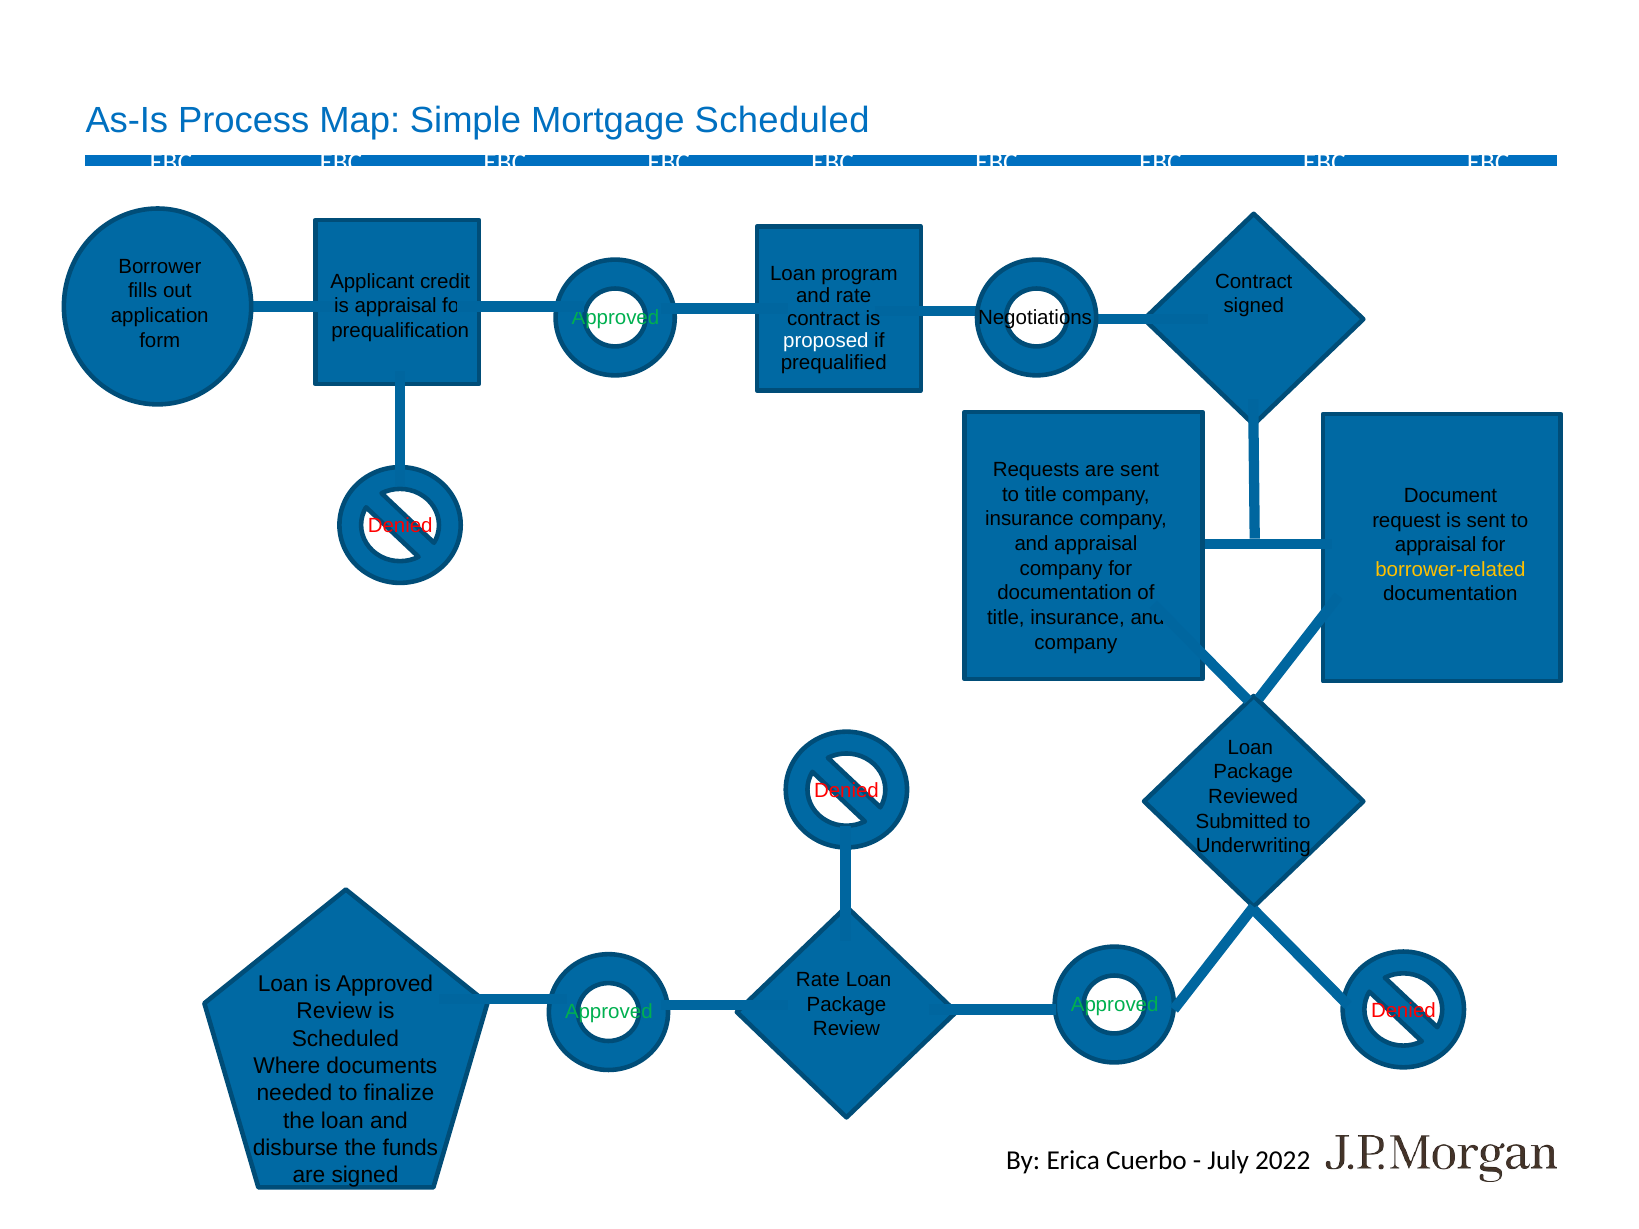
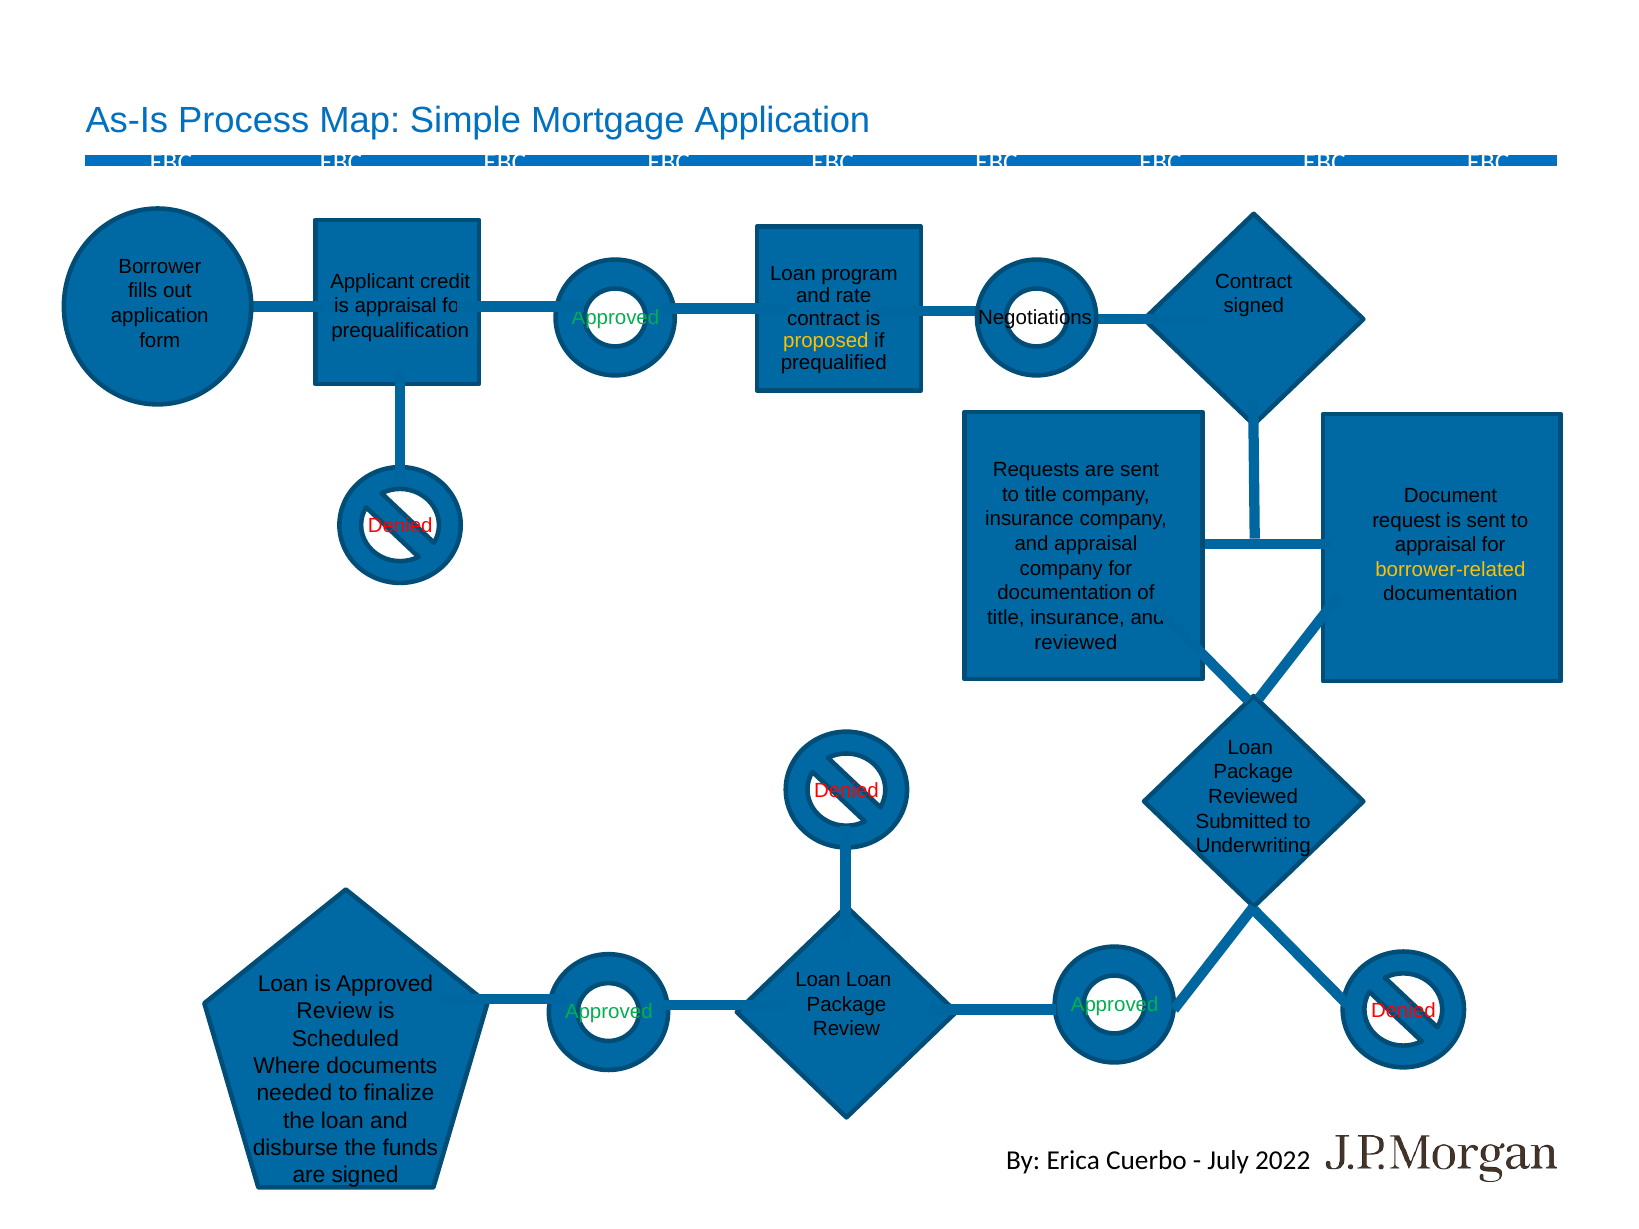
Mortgage Scheduled: Scheduled -> Application
proposed colour: white -> yellow
company at (1076, 642): company -> reviewed
Rate at (818, 980): Rate -> Loan
